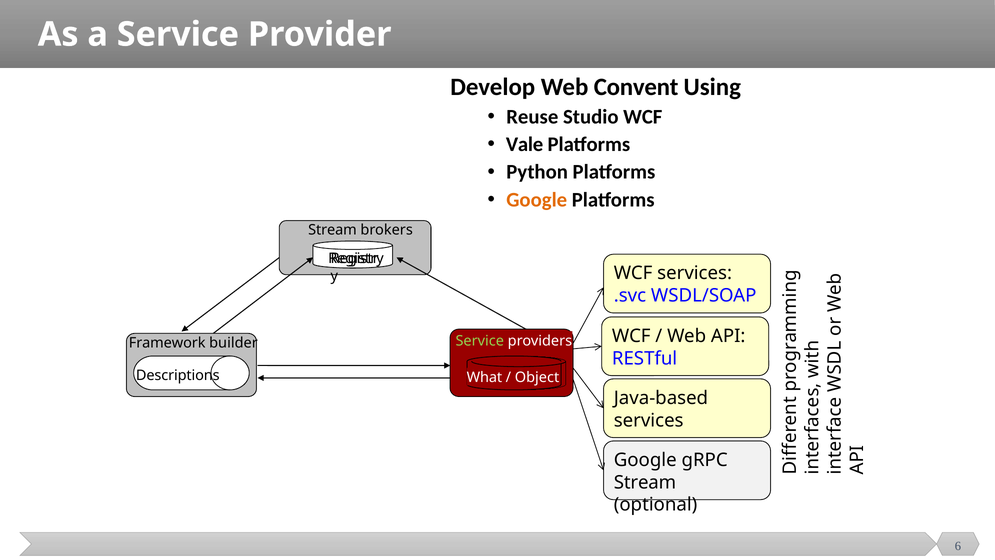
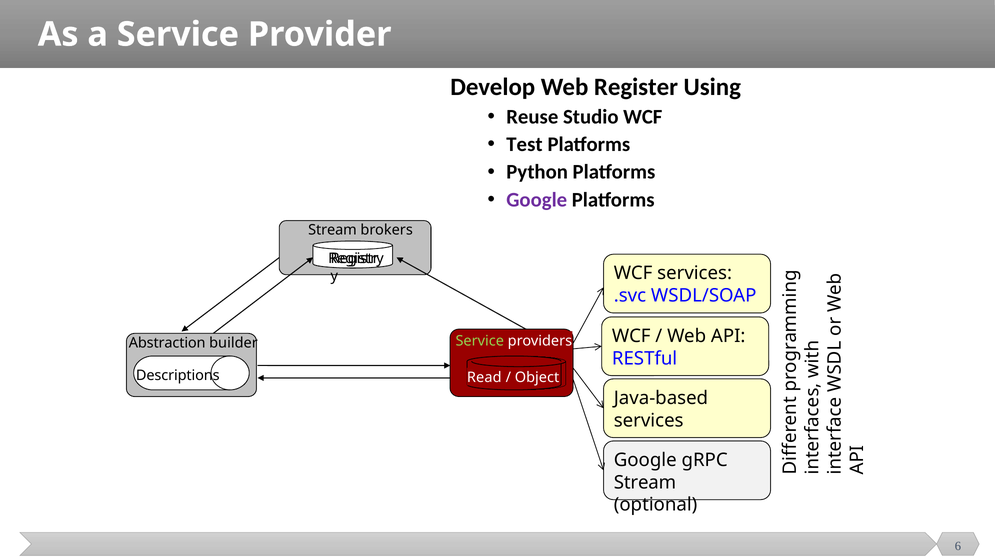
Convent: Convent -> Register
Vale: Vale -> Test
Google at (537, 200) colour: orange -> purple
Framework: Framework -> Abstraction
What: What -> Read
